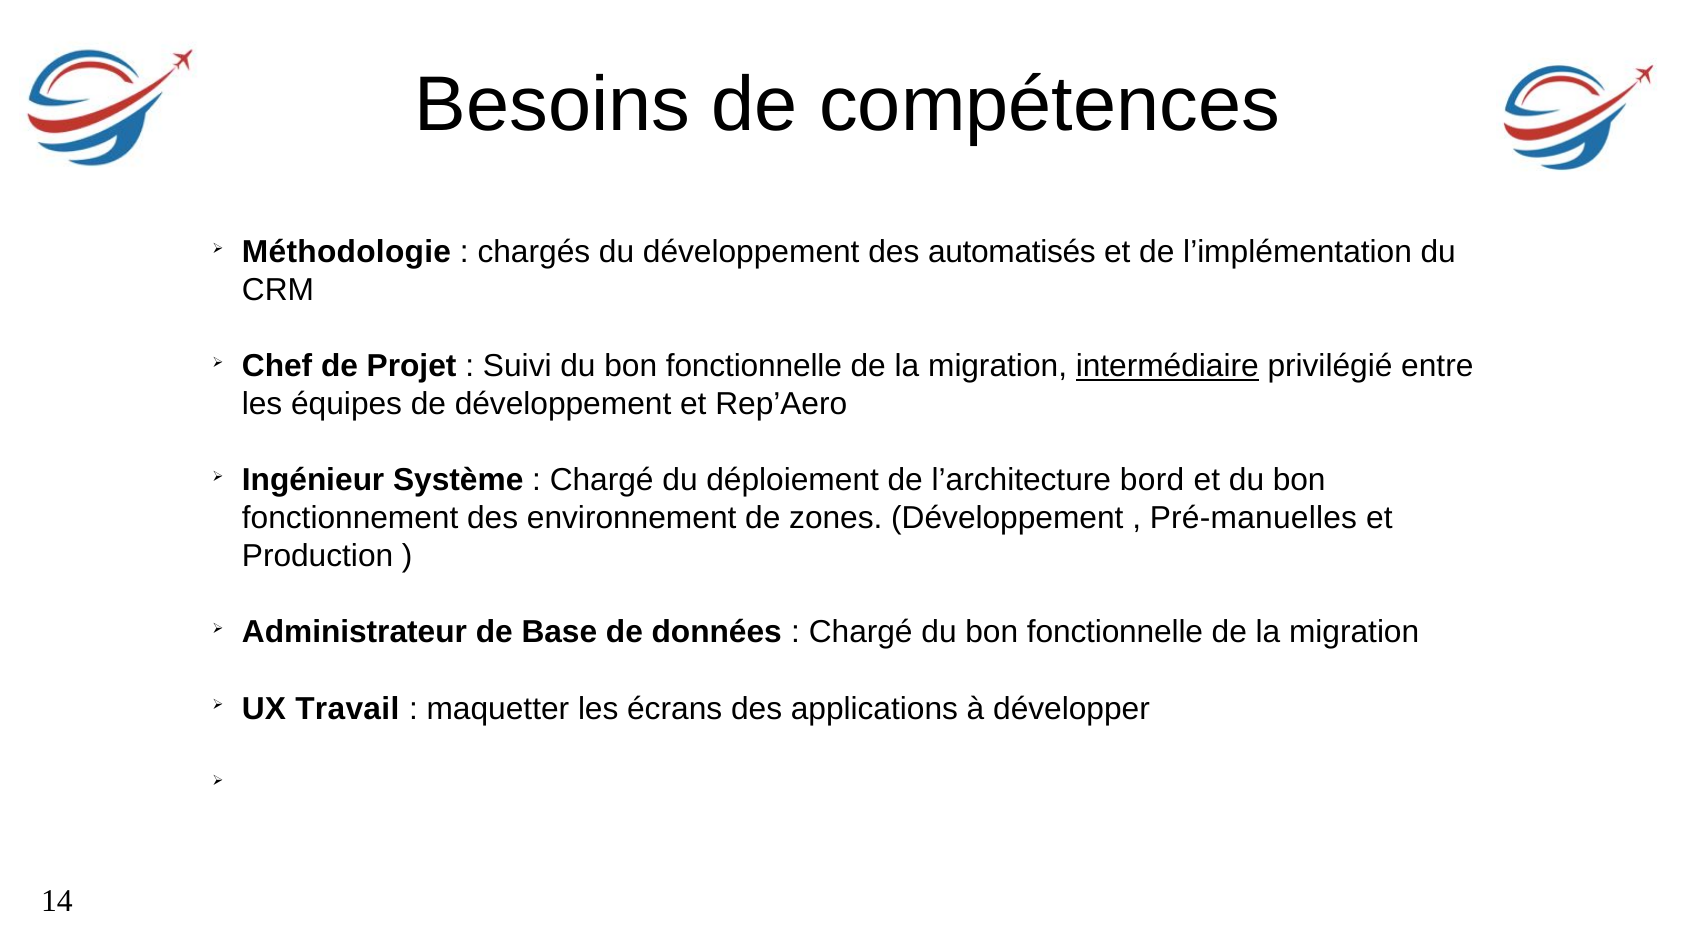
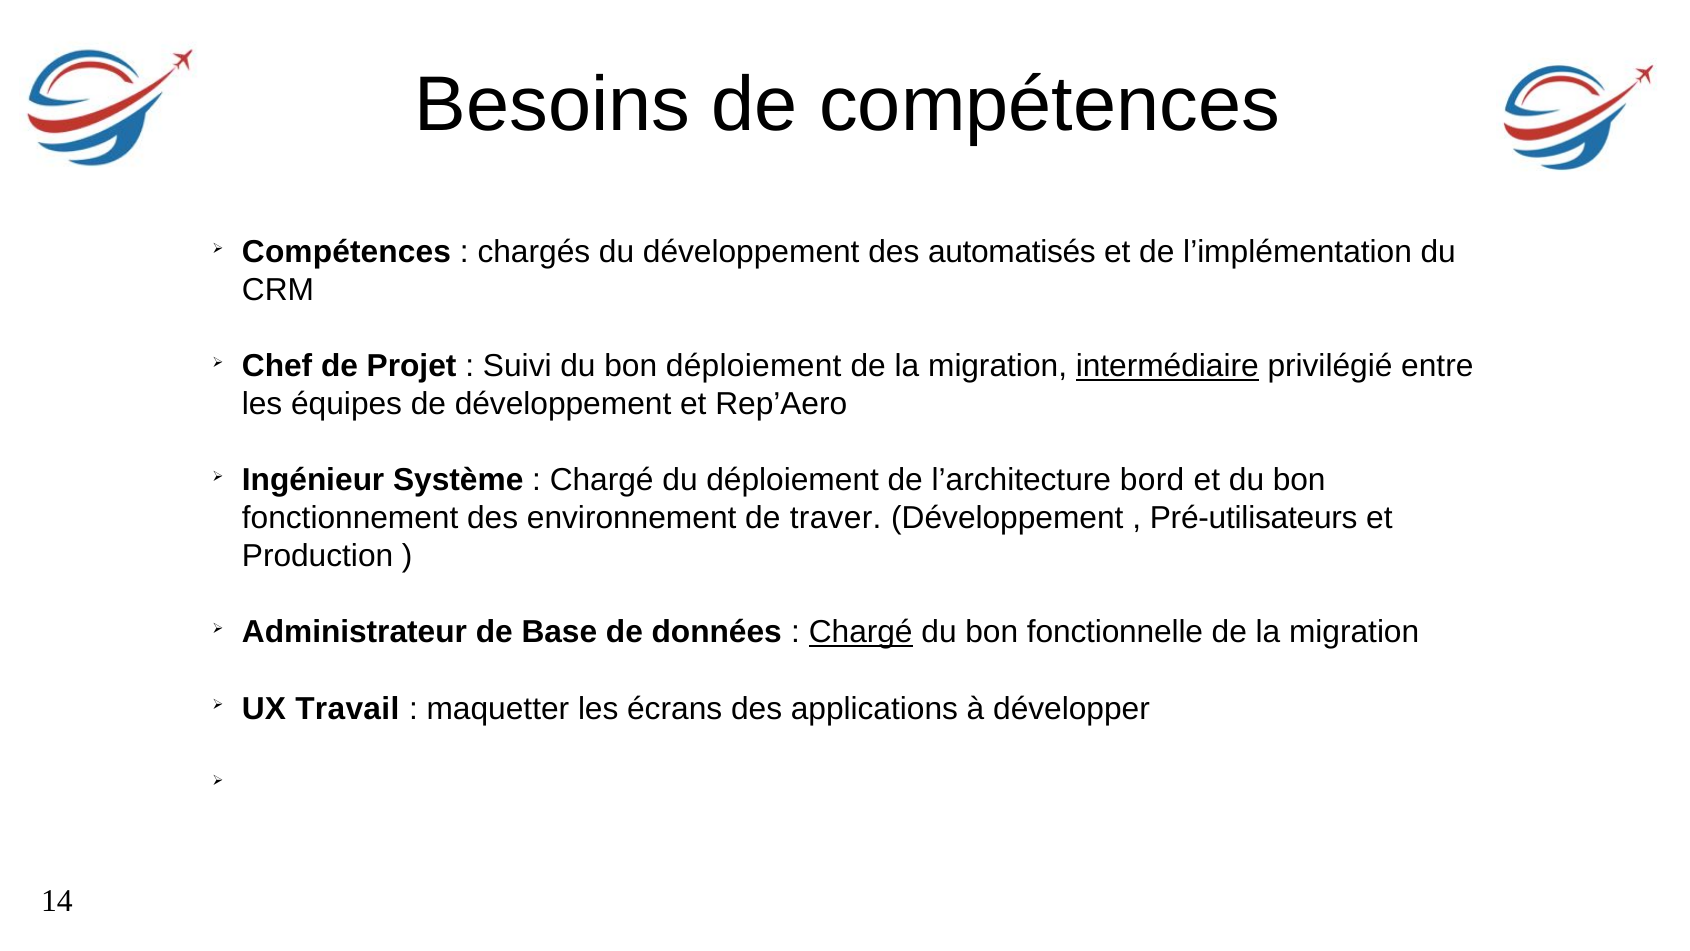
Méthodologie at (346, 252): Méthodologie -> Compétences
Suivi du bon fonctionnelle: fonctionnelle -> déploiement
zones: zones -> traver
Pré-manuelles: Pré-manuelles -> Pré-utilisateurs
Chargé at (861, 632) underline: none -> present
